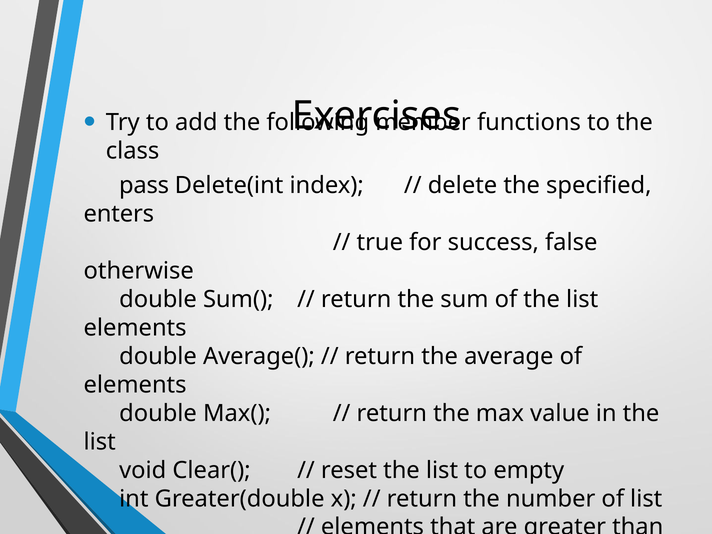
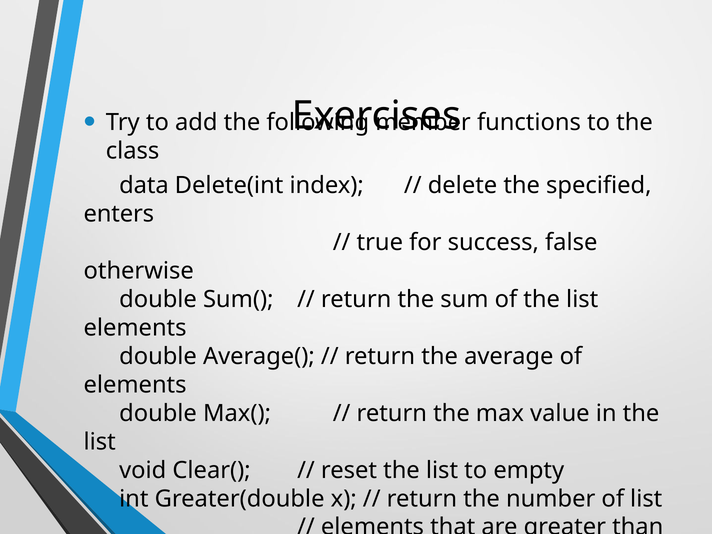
pass: pass -> data
